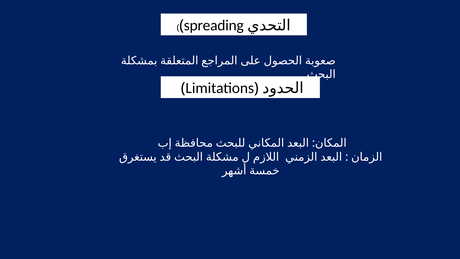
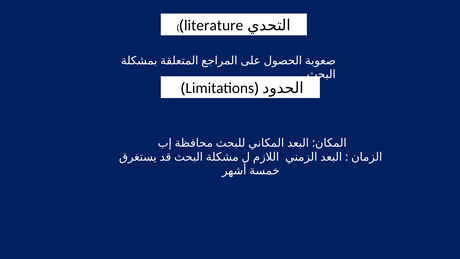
spreading: spreading -> literature
